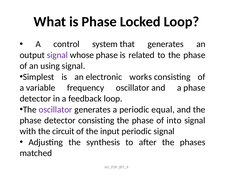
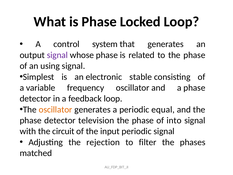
works: works -> stable
oscillator at (56, 109) colour: purple -> orange
detector consisting: consisting -> television
synthesis: synthesis -> rejection
after: after -> filter
